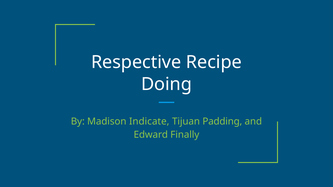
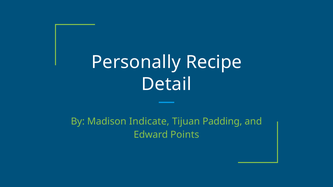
Respective: Respective -> Personally
Doing: Doing -> Detail
Finally: Finally -> Points
